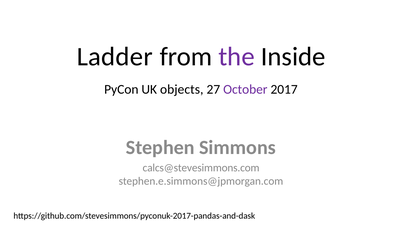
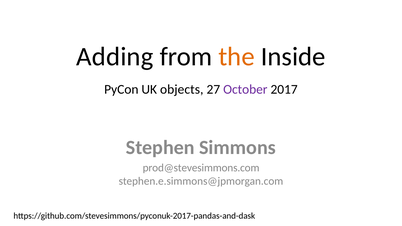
Ladder: Ladder -> Adding
the colour: purple -> orange
calcs@stevesimmons.com: calcs@stevesimmons.com -> prod@stevesimmons.com
